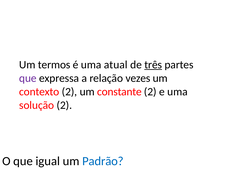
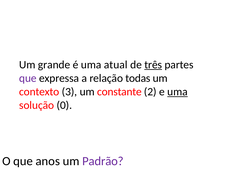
termos: termos -> grande
vezes: vezes -> todas
contexto 2: 2 -> 3
uma at (177, 92) underline: none -> present
solução 2: 2 -> 0
igual: igual -> anos
Padrão colour: blue -> purple
